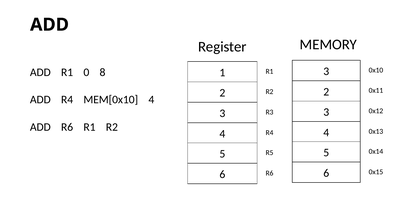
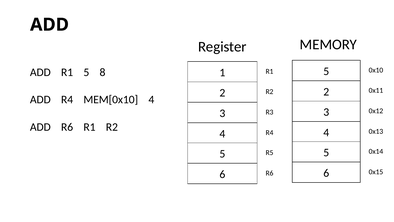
R1 0: 0 -> 5
8 3: 3 -> 5
